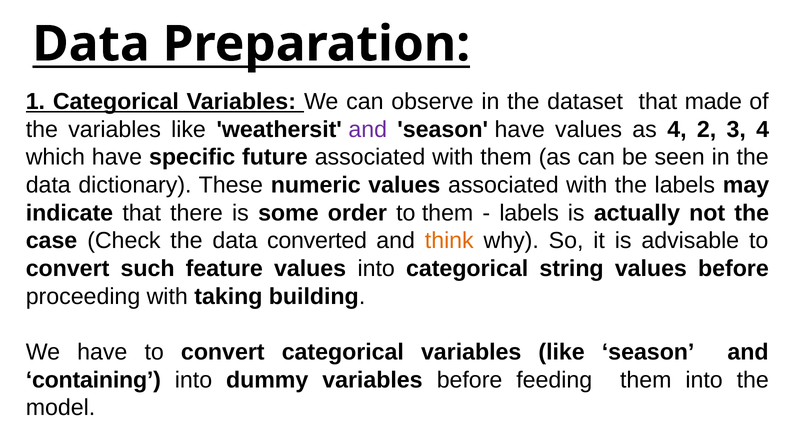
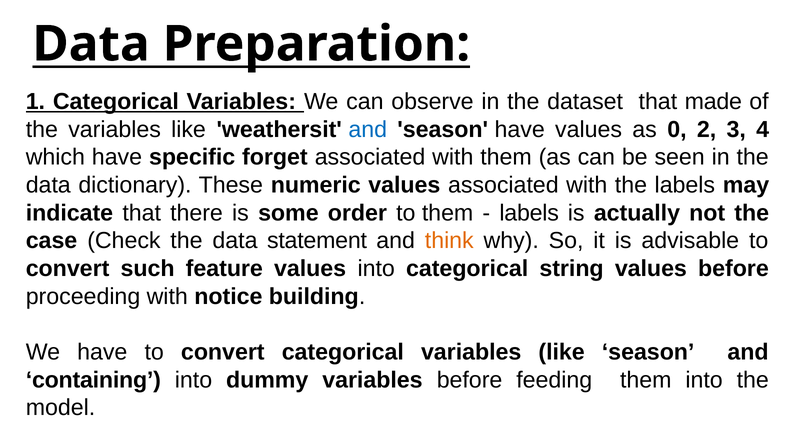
and at (368, 130) colour: purple -> blue
as 4: 4 -> 0
future: future -> forget
converted: converted -> statement
taking: taking -> notice
